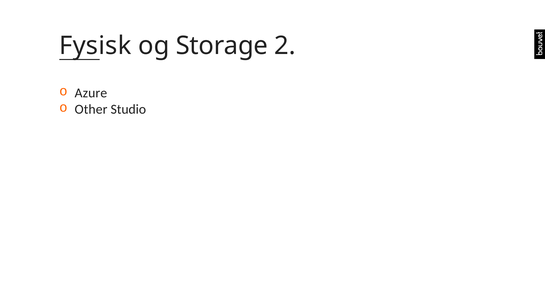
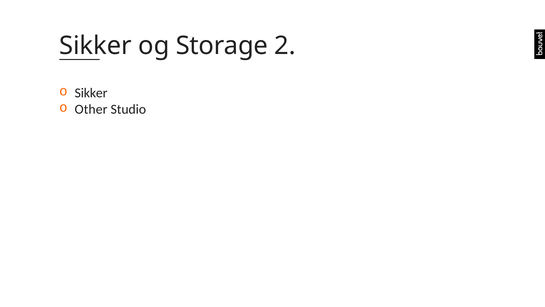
Fysisk at (95, 46): Fysisk -> Sikker
Azure at (91, 93): Azure -> Sikker
